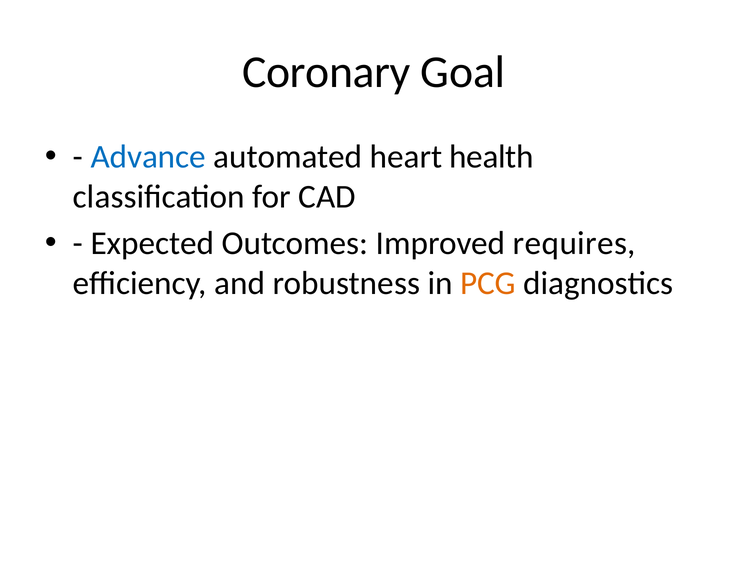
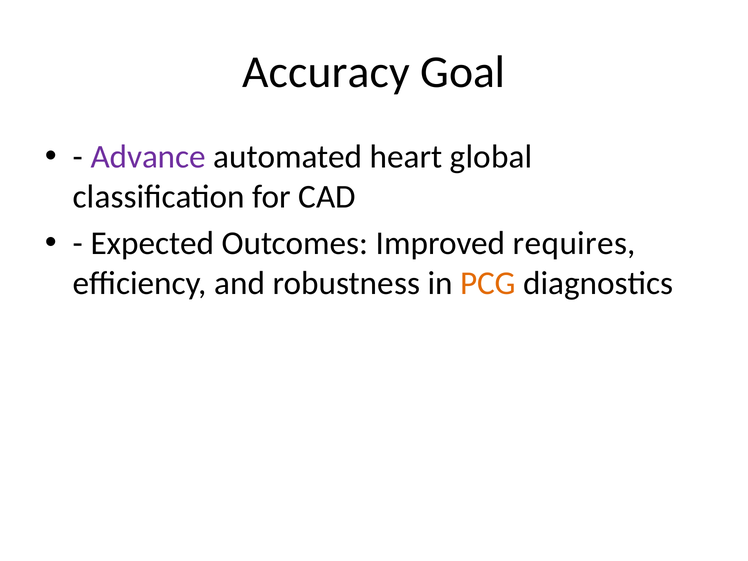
Coronary: Coronary -> Accuracy
Advance colour: blue -> purple
health: health -> global
